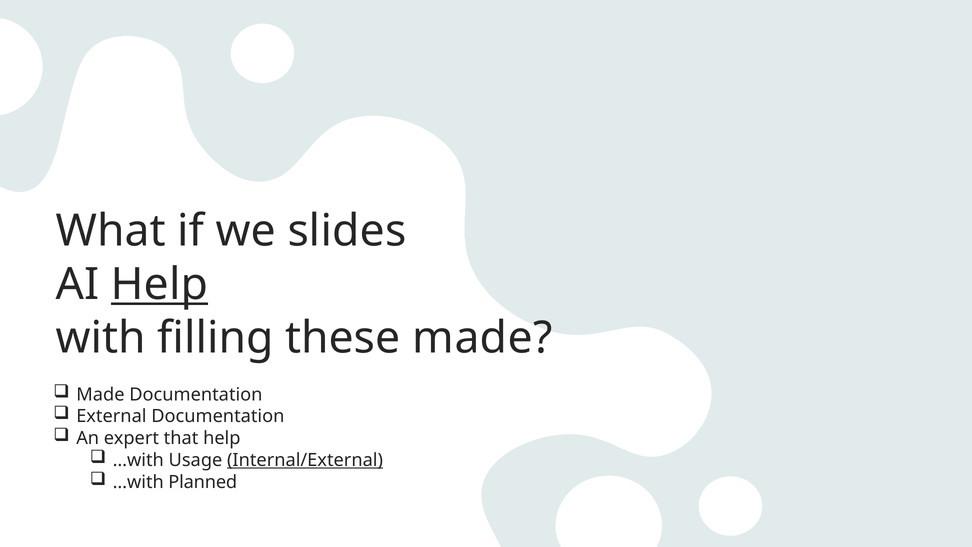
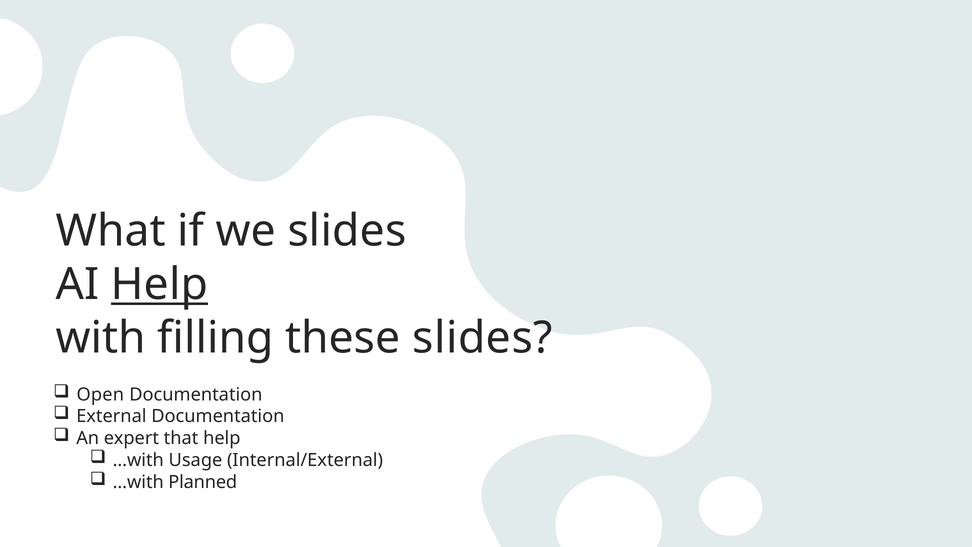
these made: made -> slides
Made at (100, 394): Made -> Open
Internal/External underline: present -> none
